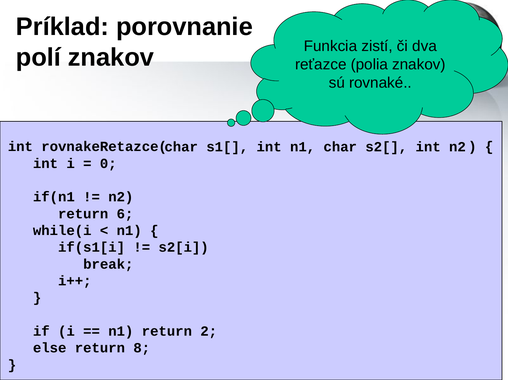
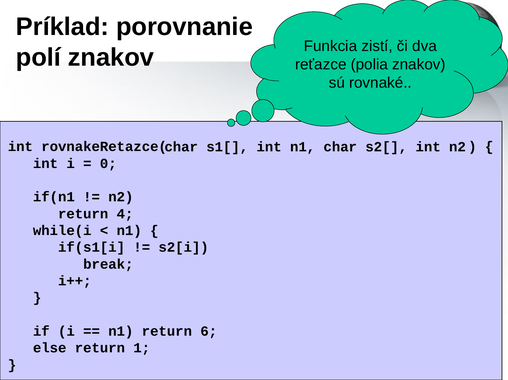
6: 6 -> 4
2: 2 -> 6
8: 8 -> 1
